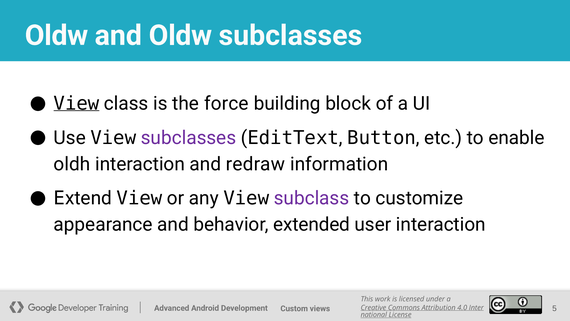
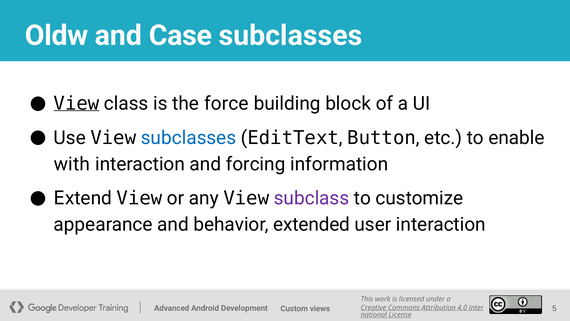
and Oldw: Oldw -> Case
subclasses at (189, 138) colour: purple -> blue
oldh: oldh -> with
redraw: redraw -> forcing
